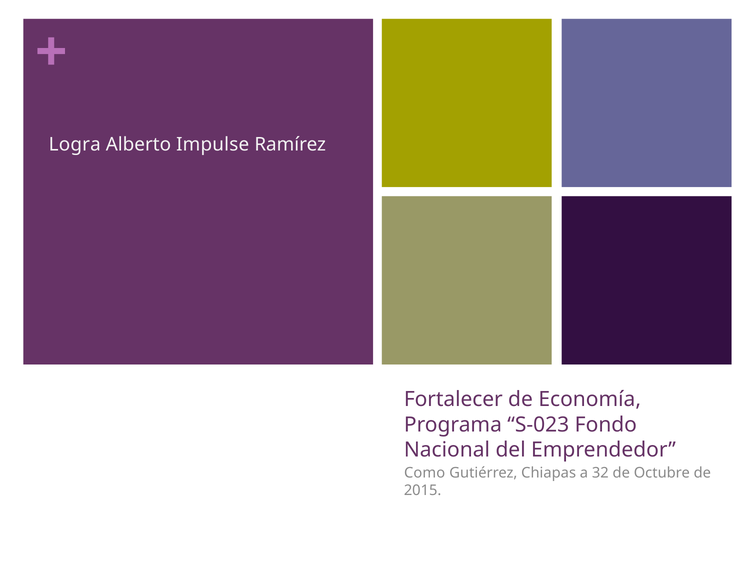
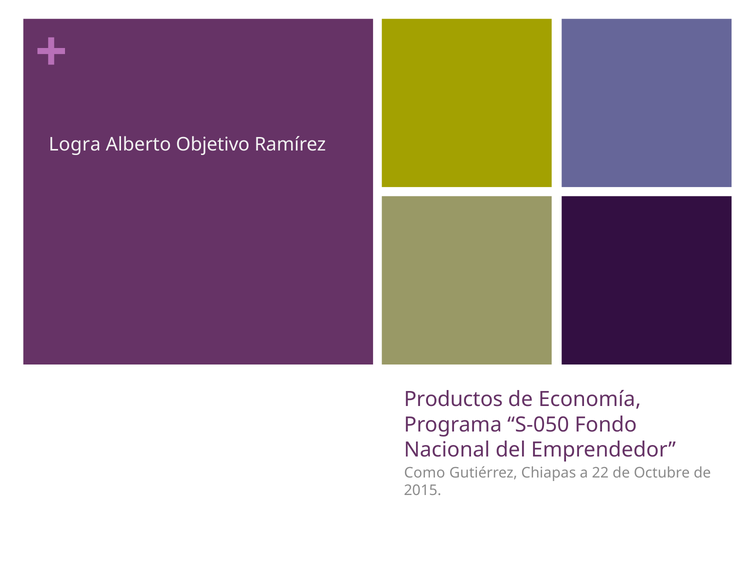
Impulse: Impulse -> Objetivo
Fortalecer: Fortalecer -> Productos
S-023: S-023 -> S-050
32: 32 -> 22
